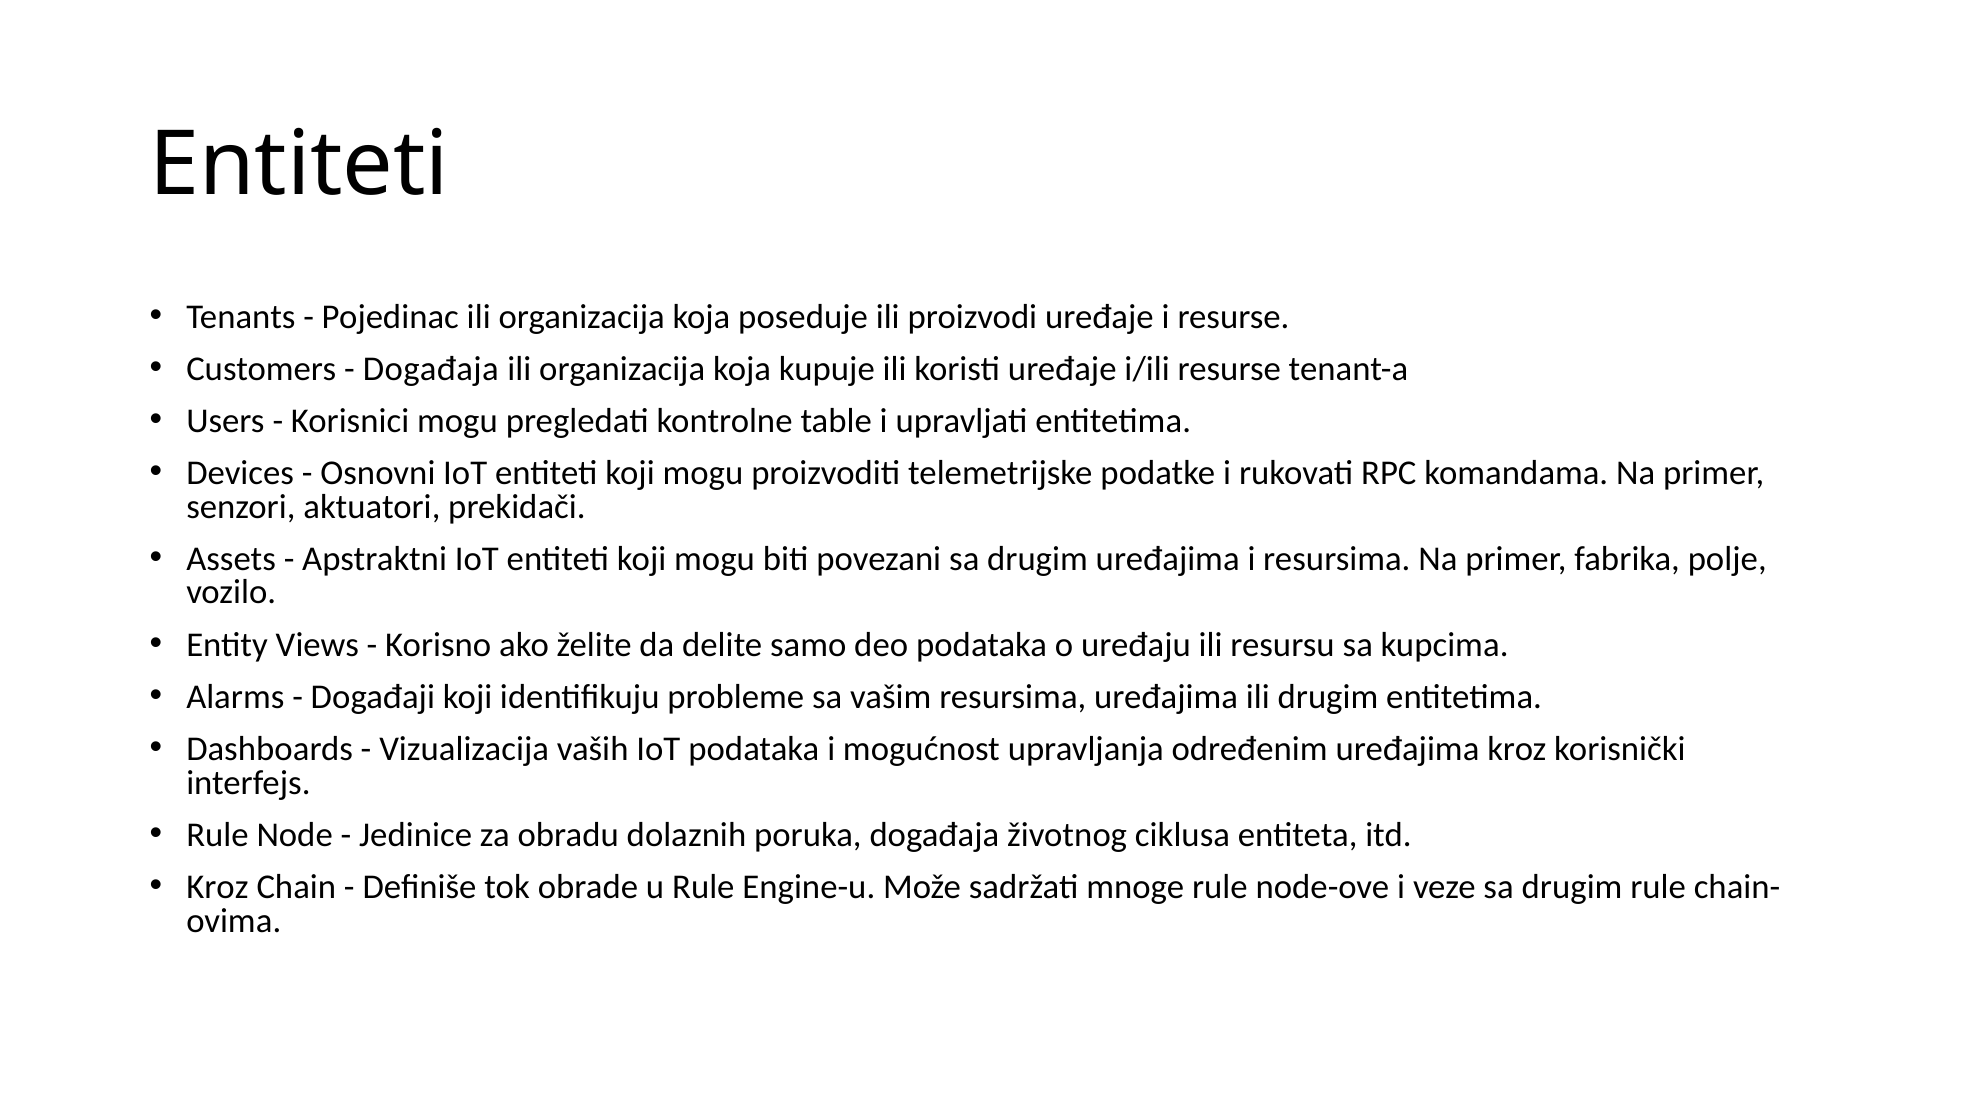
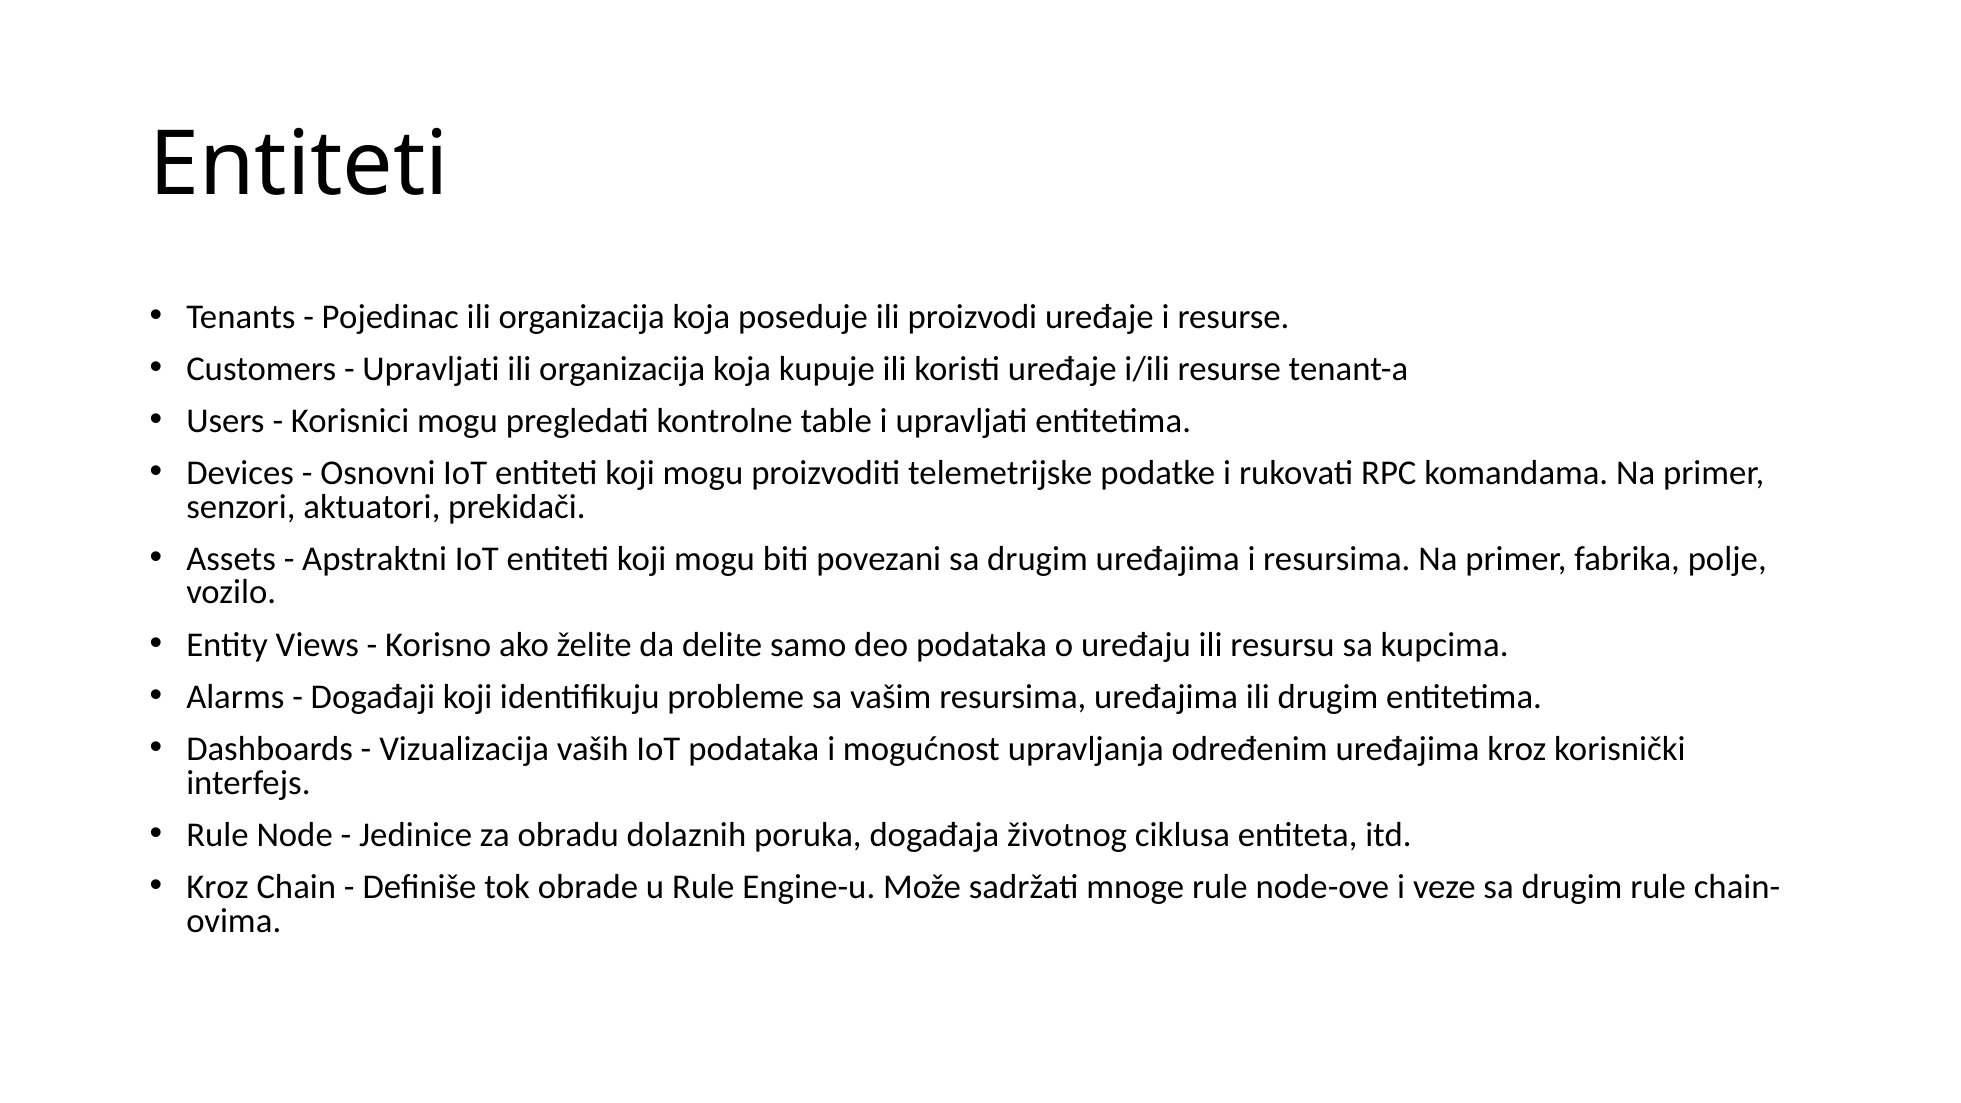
Događaja at (431, 369): Događaja -> Upravljati
